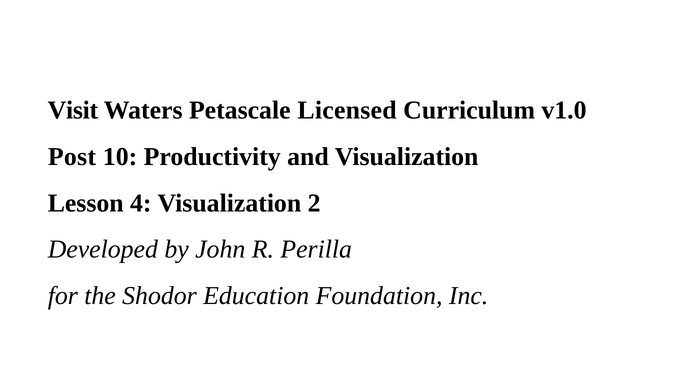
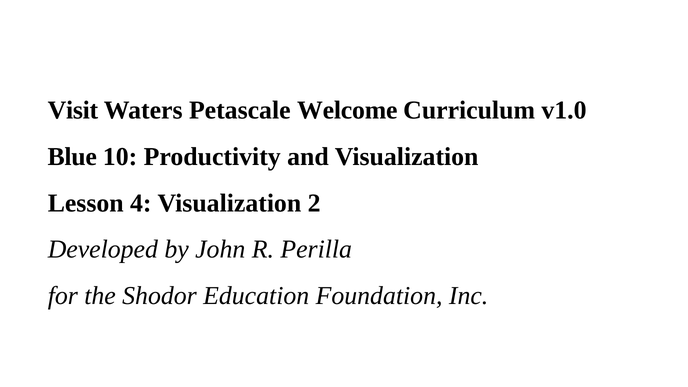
Licensed: Licensed -> Welcome
Post: Post -> Blue
